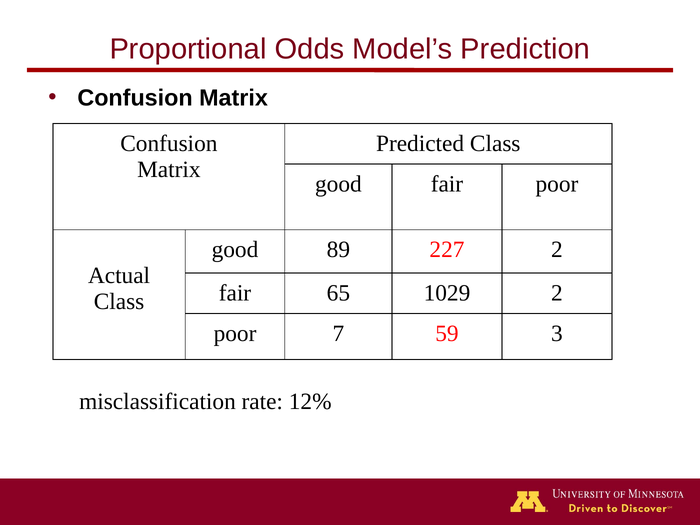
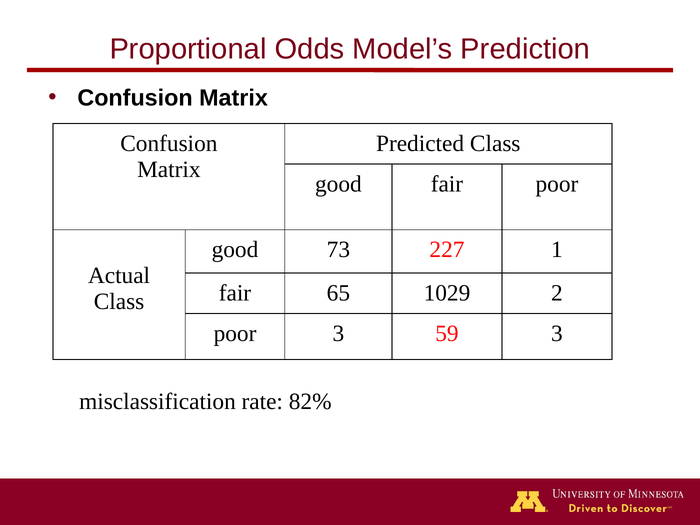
89: 89 -> 73
227 2: 2 -> 1
poor 7: 7 -> 3
12%: 12% -> 82%
